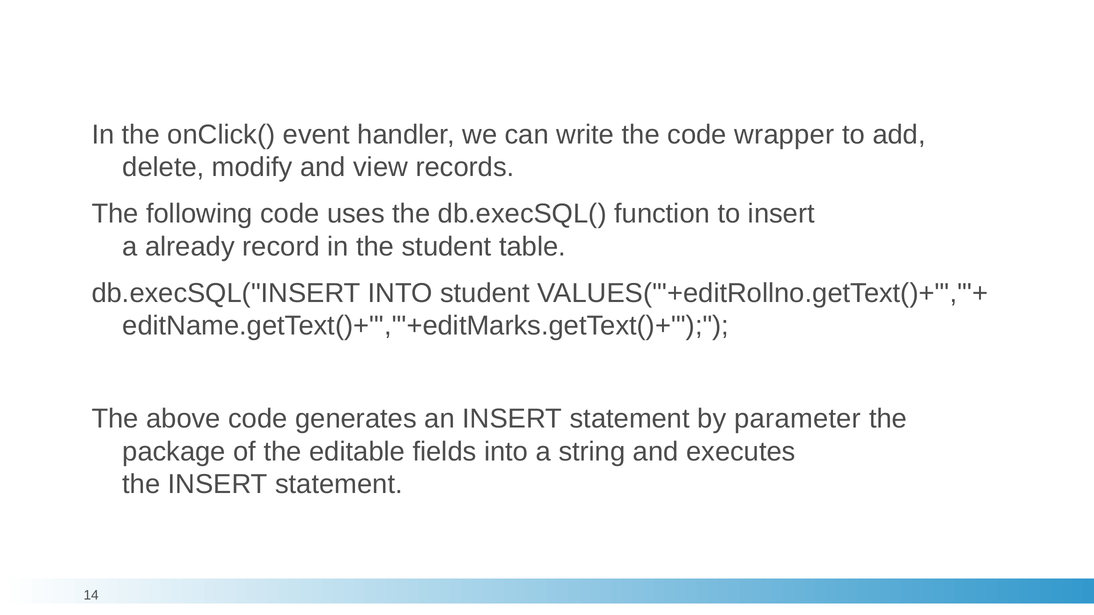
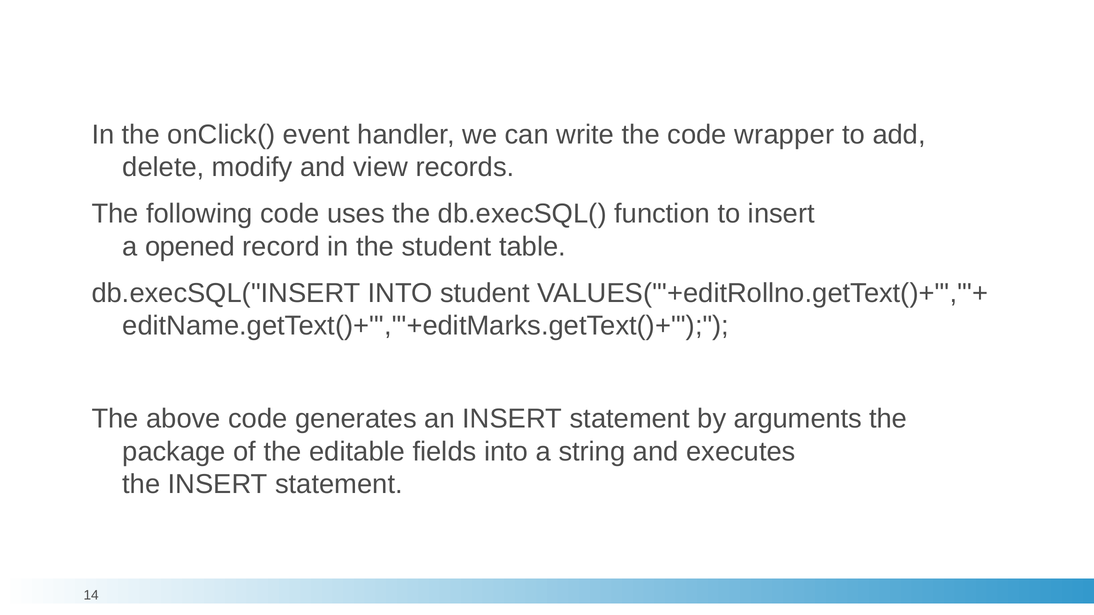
already: already -> opened
parameter: parameter -> arguments
